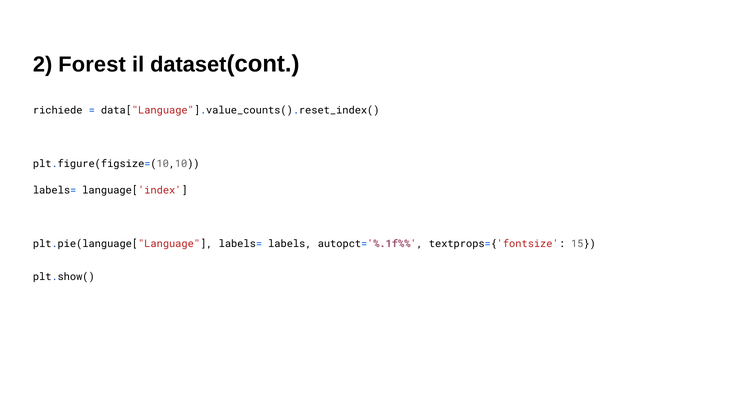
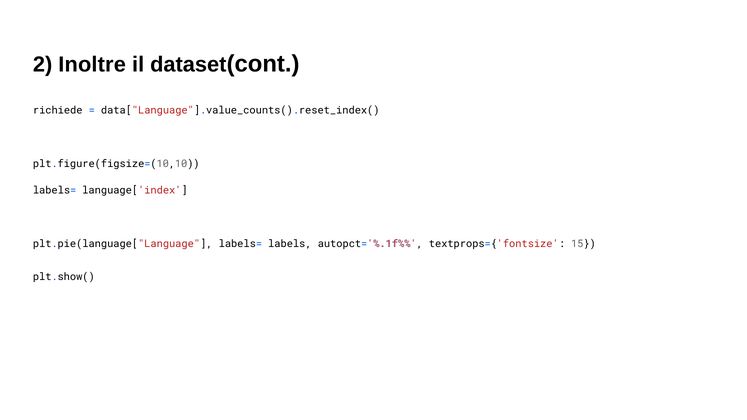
Forest: Forest -> Inoltre
